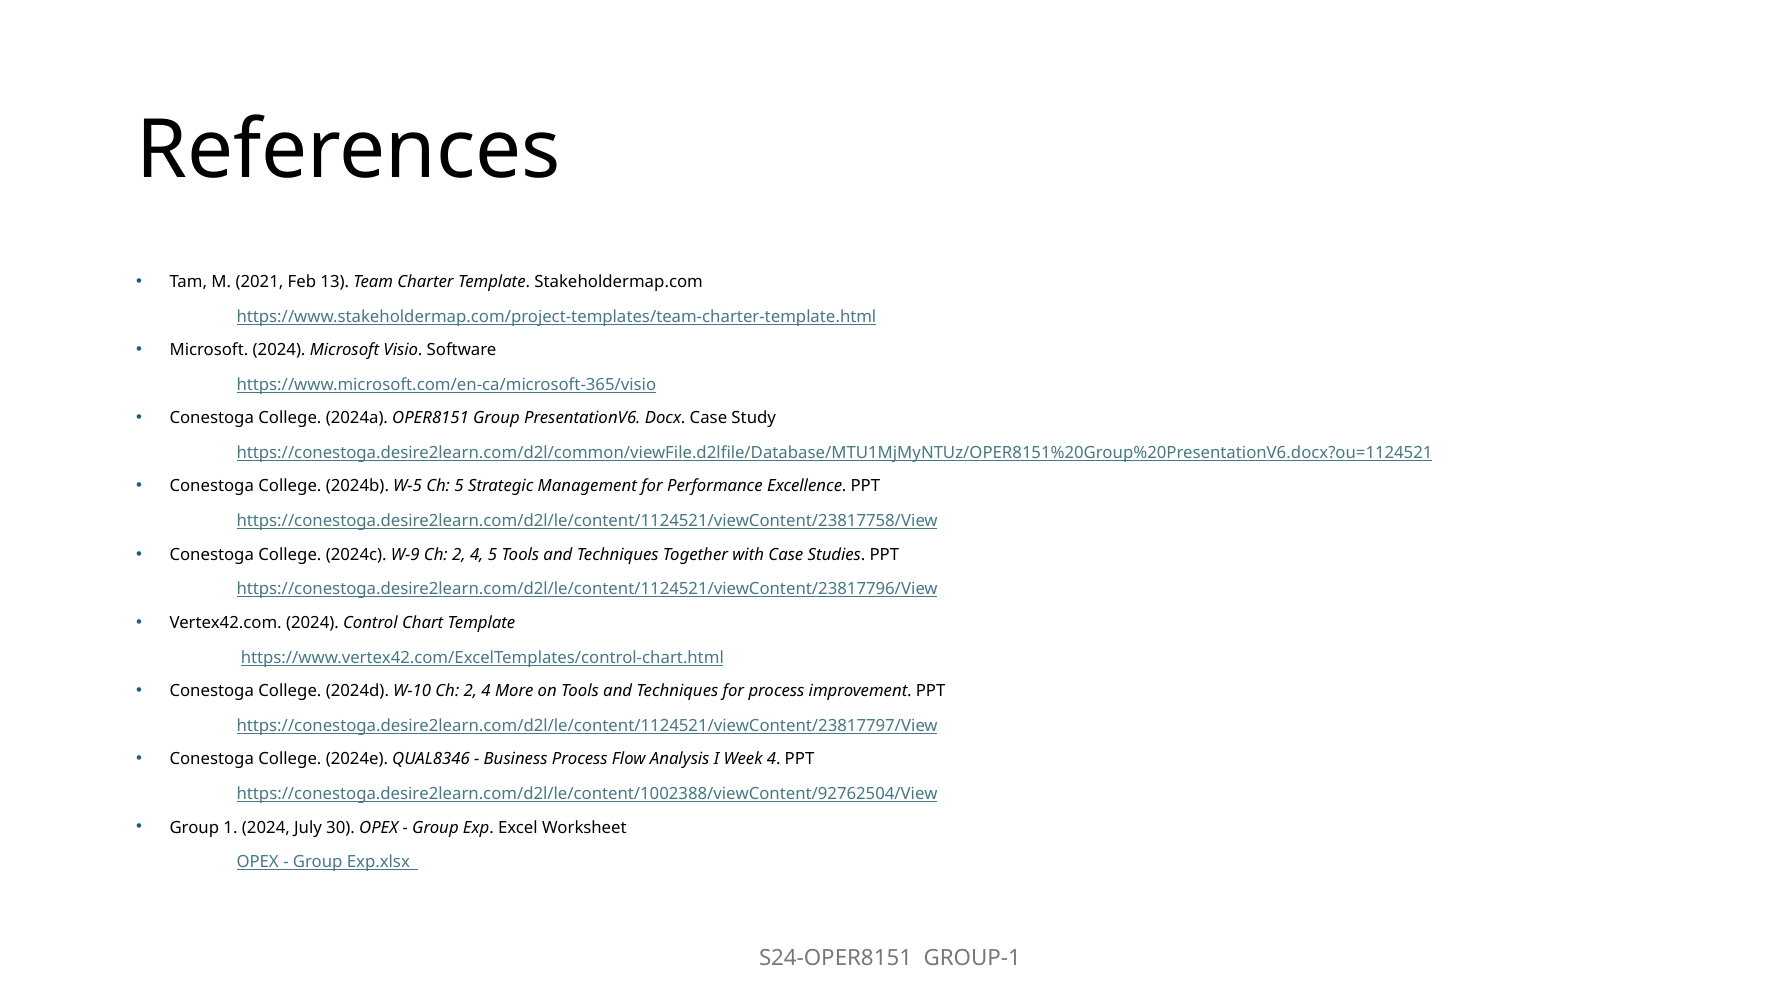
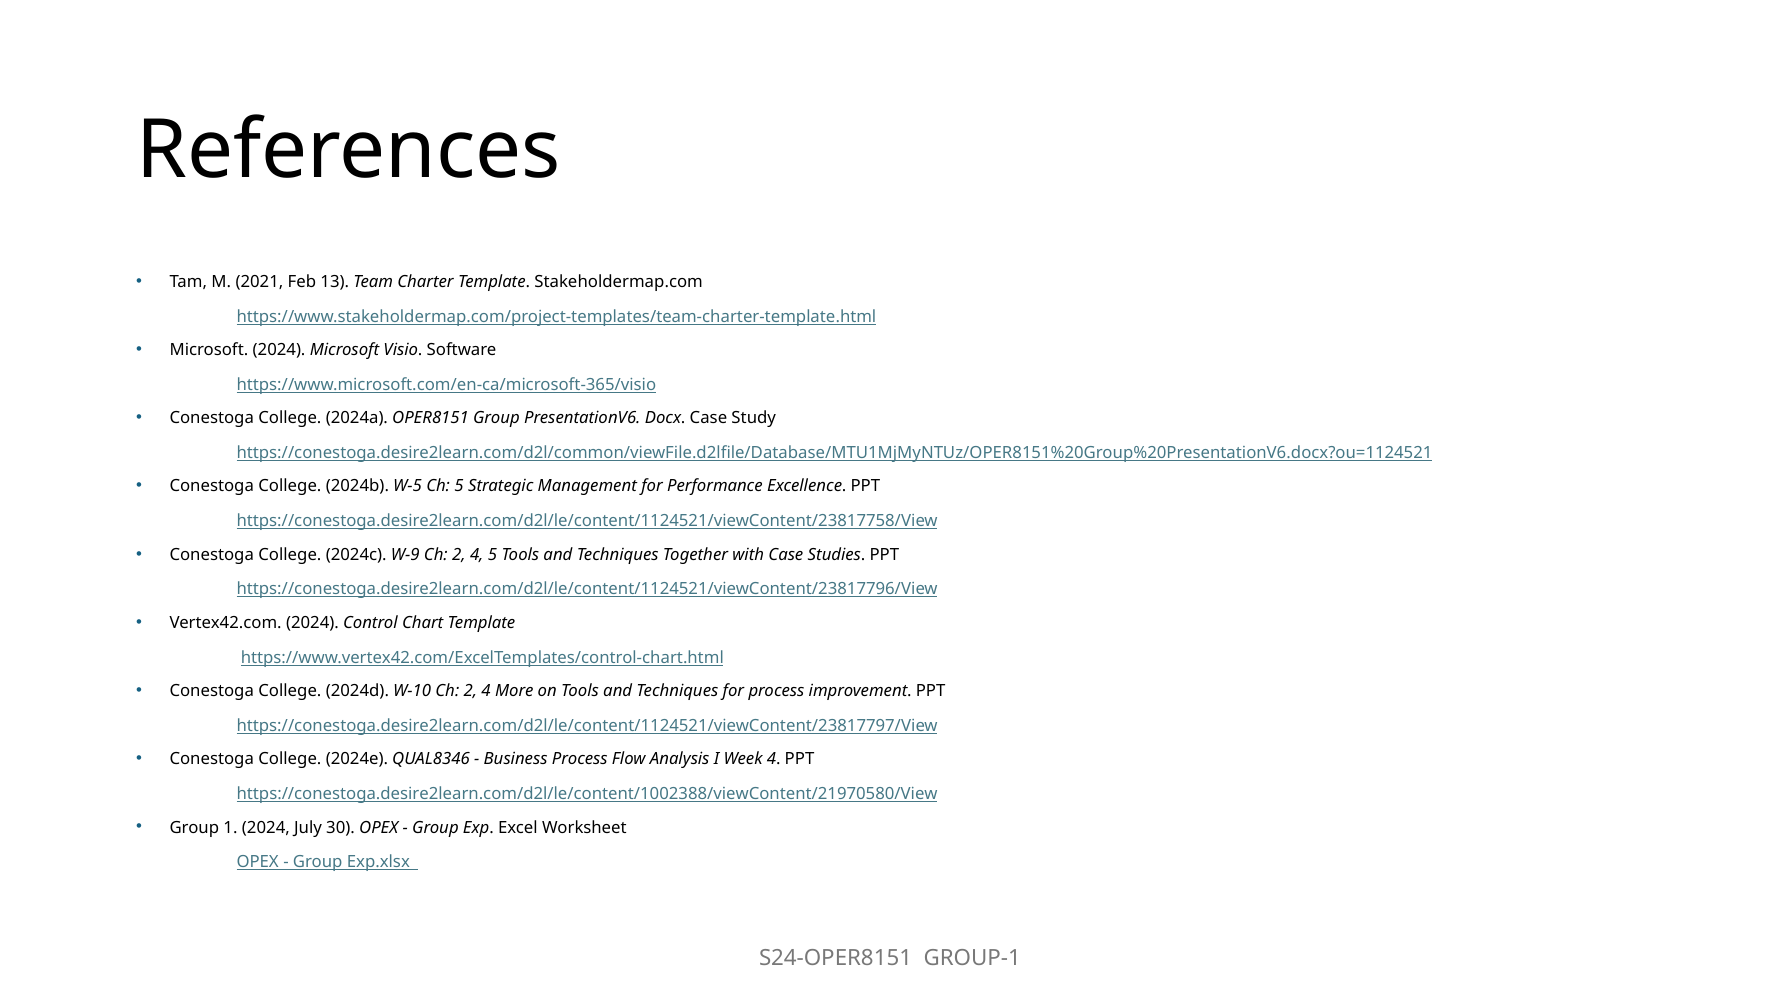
https://conestoga.desire2learn.com/d2l/le/content/1002388/viewContent/92762504/View: https://conestoga.desire2learn.com/d2l/le/content/1002388/viewContent/92762504/View -> https://conestoga.desire2learn.com/d2l/le/content/1002388/viewContent/21970580/View
